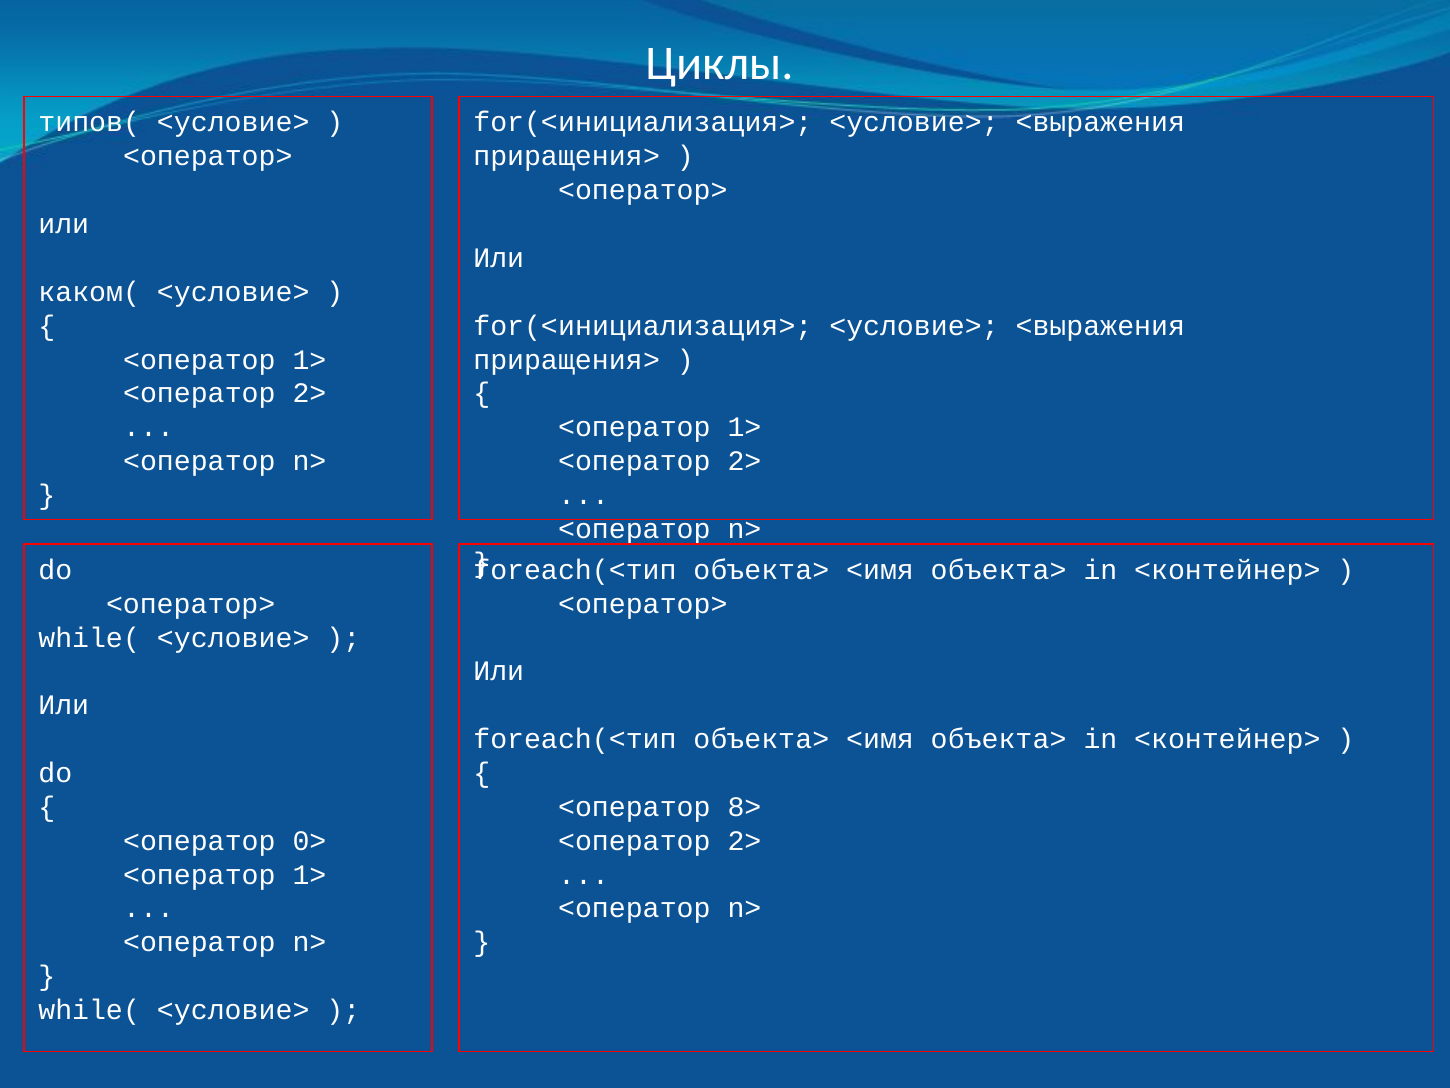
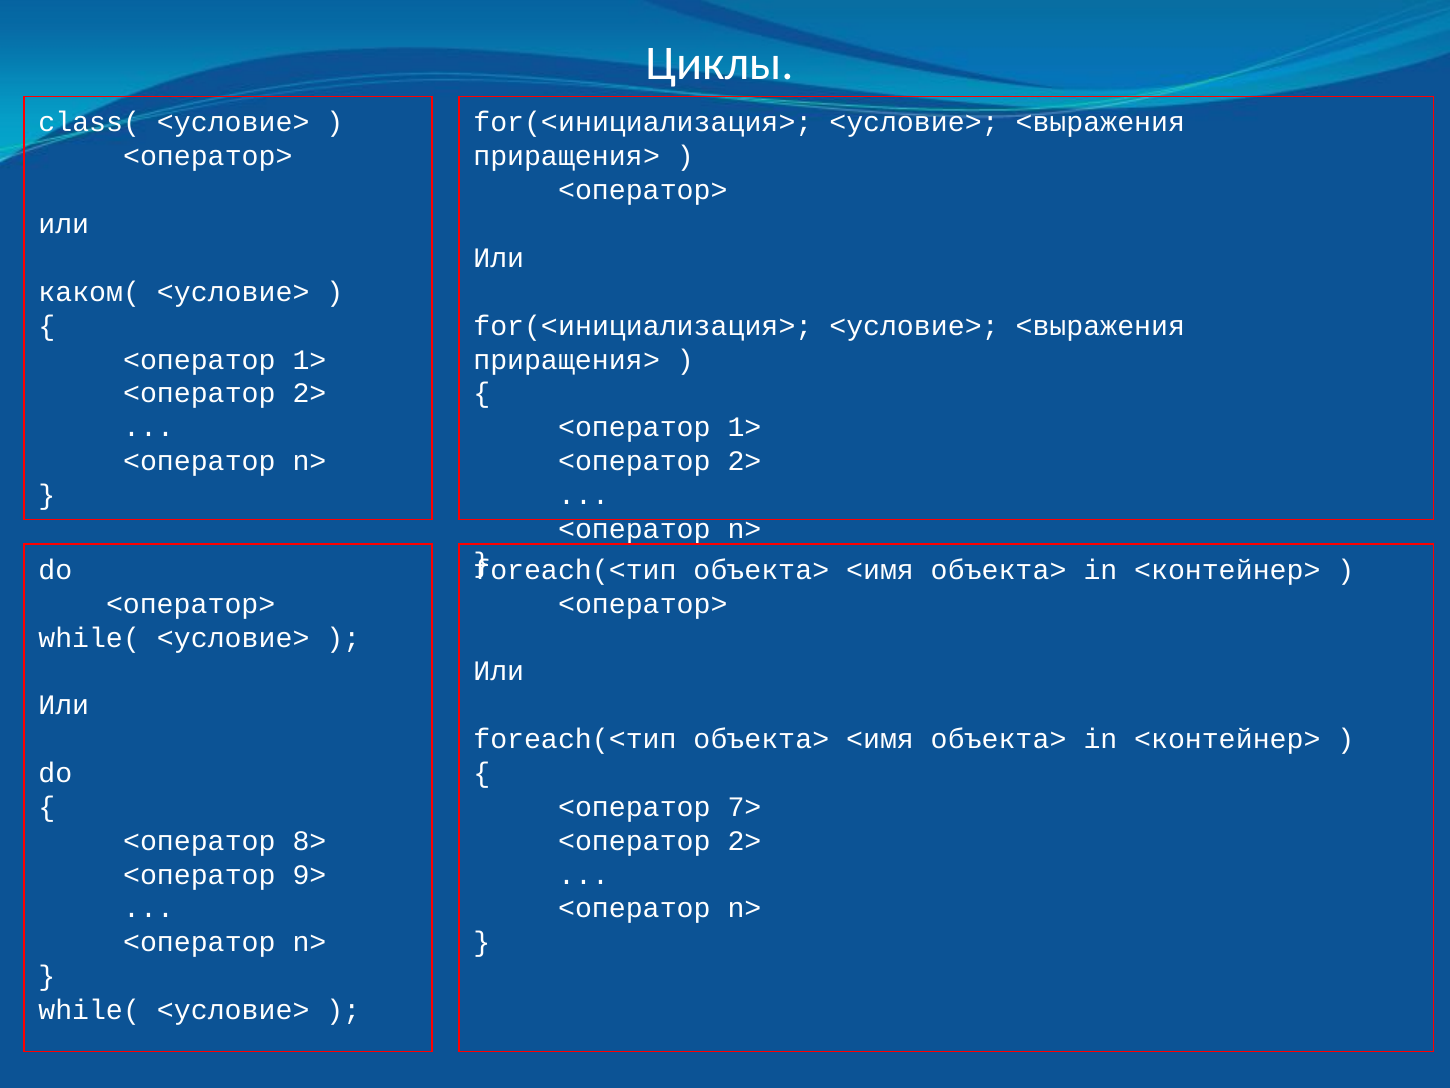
типов(: типов( -> class(
8>: 8> -> 7>
0>: 0> -> 8>
1> at (309, 874): 1> -> 9>
